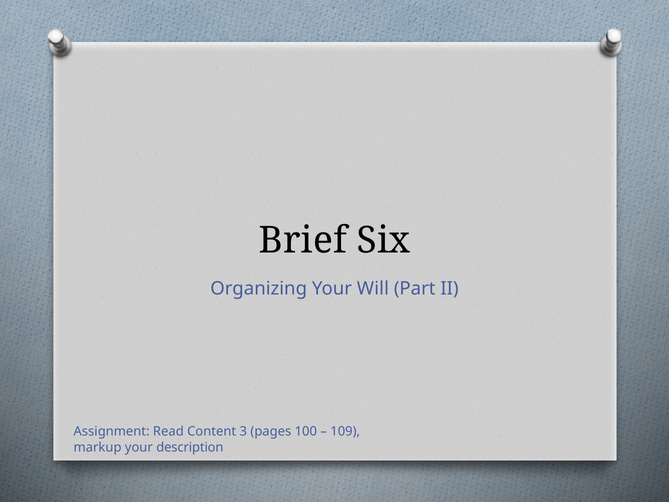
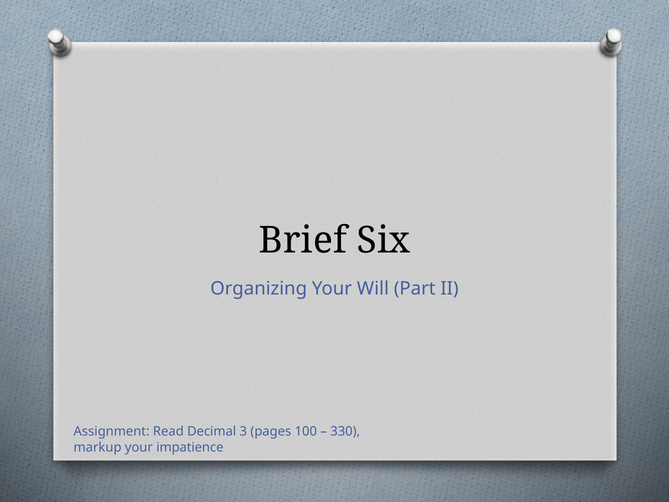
Content: Content -> Decimal
109: 109 -> 330
description: description -> impatience
